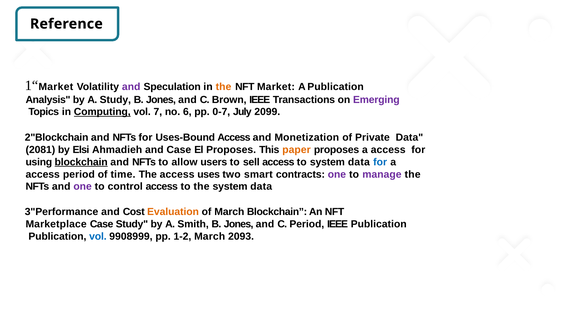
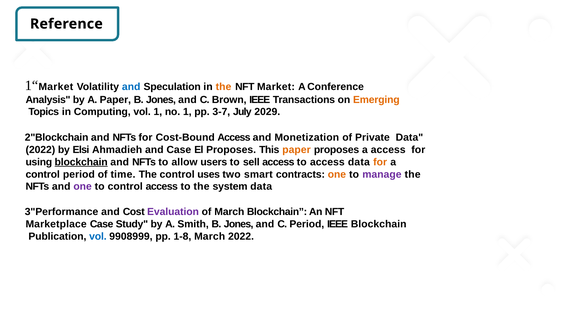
and at (131, 87) colour: purple -> blue
A Publication: Publication -> Conference
A Study: Study -> Paper
Emerging colour: purple -> orange
Computing underline: present -> none
vol 7: 7 -> 1
no 6: 6 -> 1
0-7: 0-7 -> 3-7
2099: 2099 -> 2029
Uses-Bound: Uses-Bound -> Cost-Bound
2081 at (40, 150): 2081 -> 2022
to system: system -> access
for at (380, 162) colour: blue -> orange
access at (43, 175): access -> control
The access: access -> control
one at (337, 175) colour: purple -> orange
Evaluation colour: orange -> purple
IEEE Publication: Publication -> Blockchain
1-2: 1-2 -> 1-8
March 2093: 2093 -> 2022
